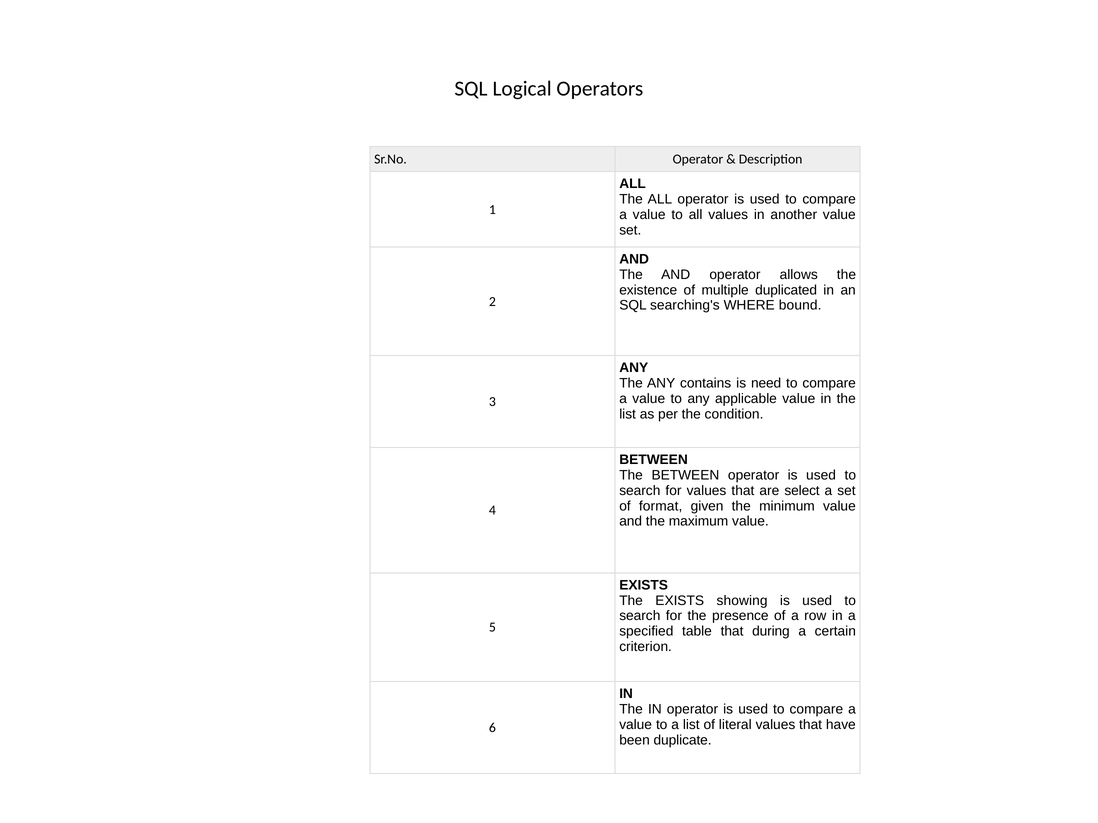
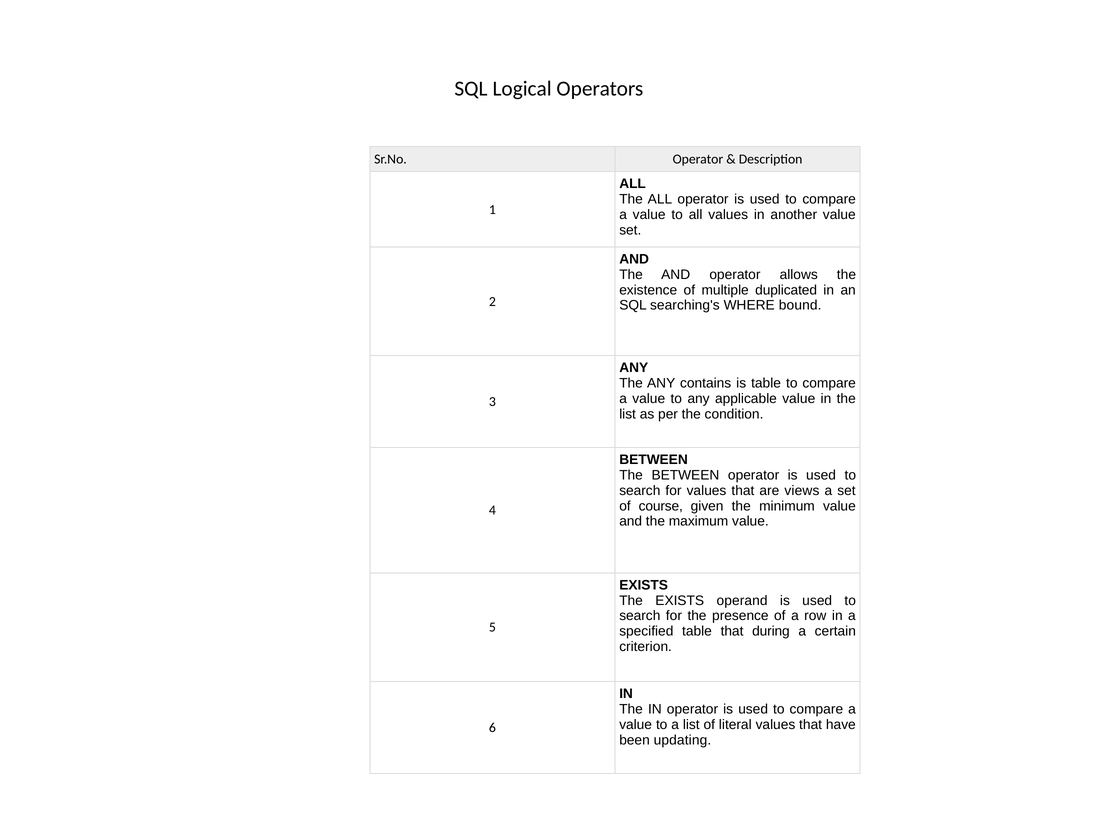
is need: need -> table
select: select -> views
format: format -> course
showing: showing -> operand
duplicate: duplicate -> updating
